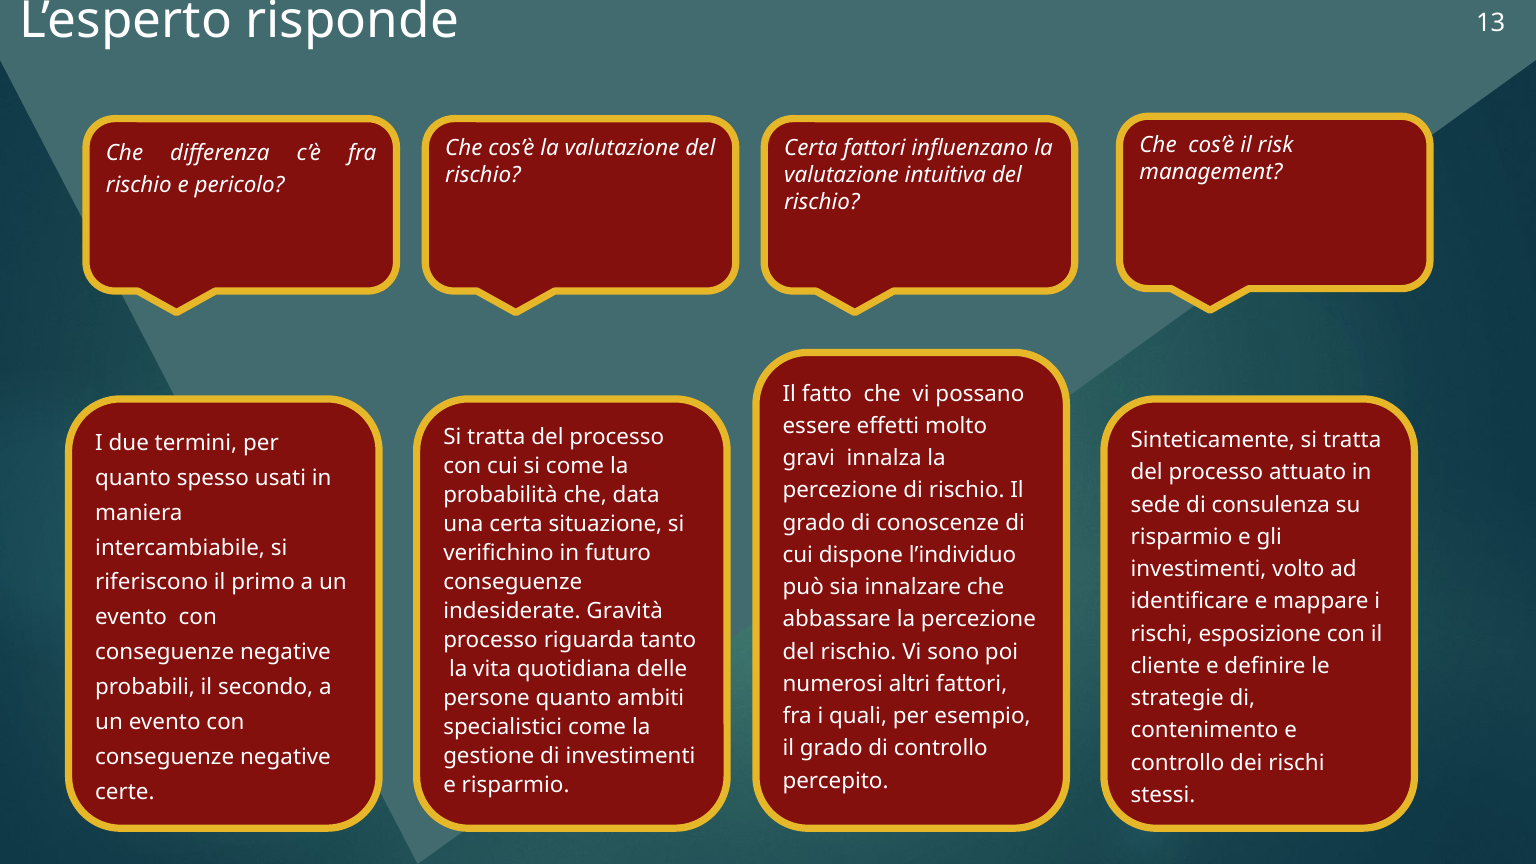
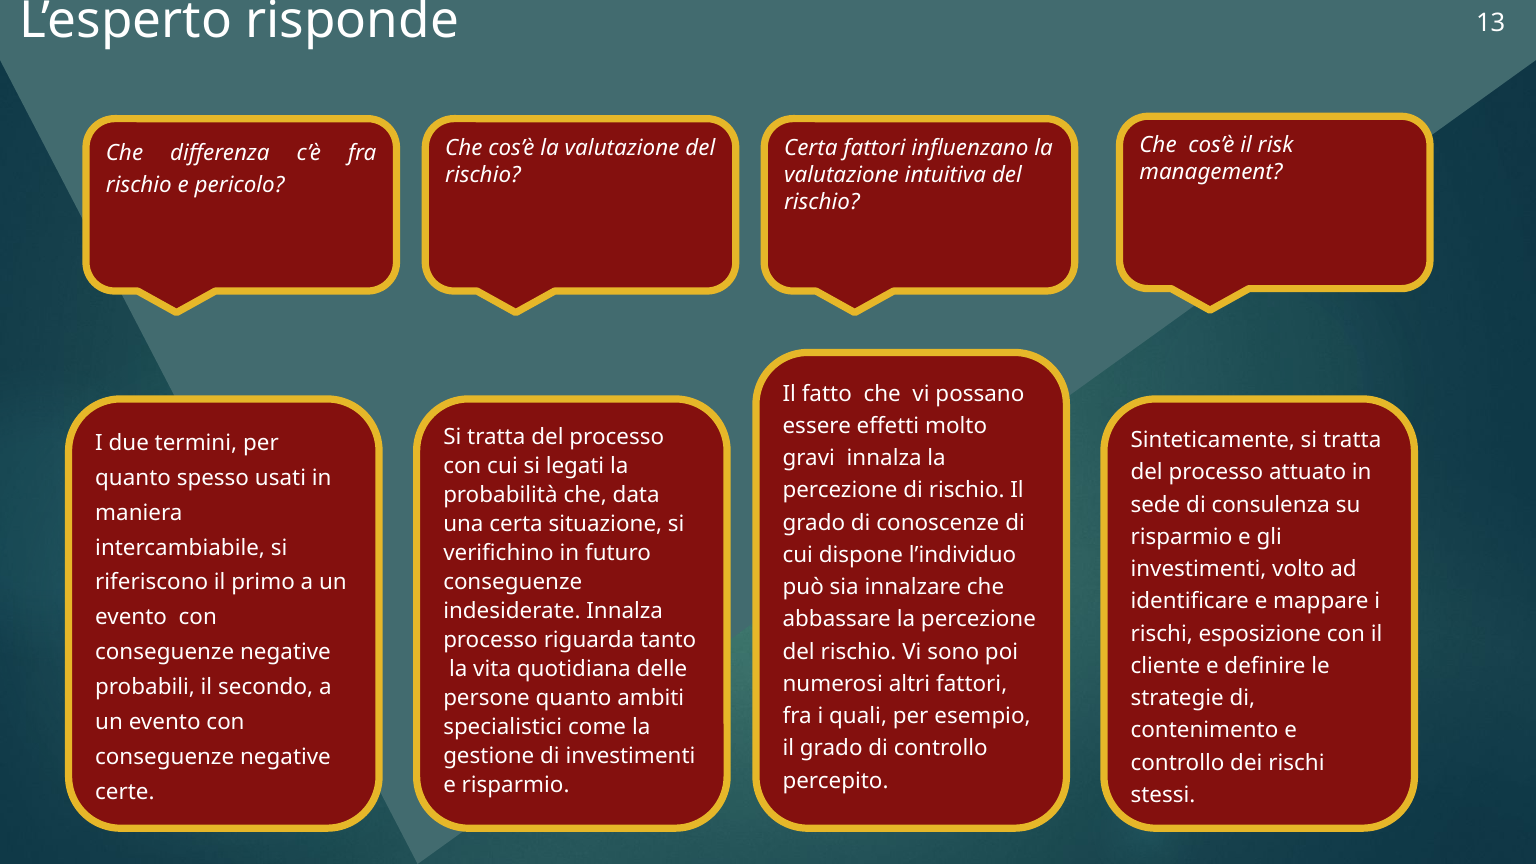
si come: come -> legati
indesiderate Gravità: Gravità -> Innalza
